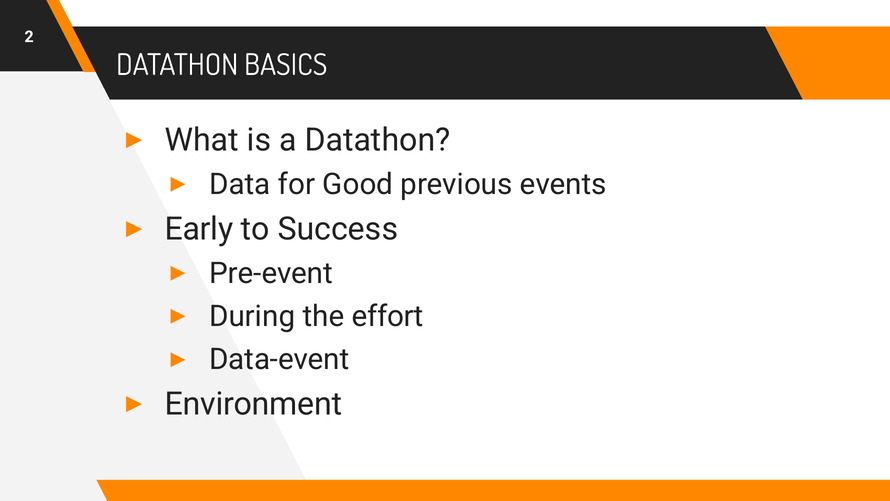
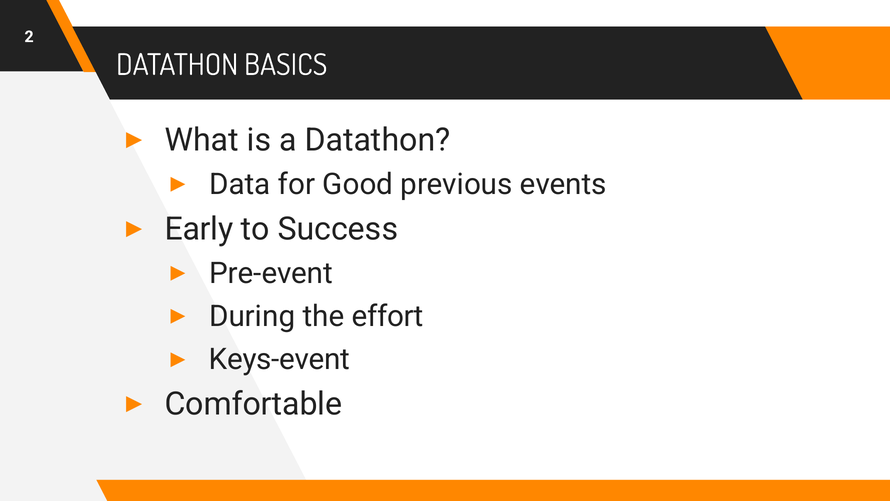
Data-event: Data-event -> Keys-event
Environment: Environment -> Comfortable
